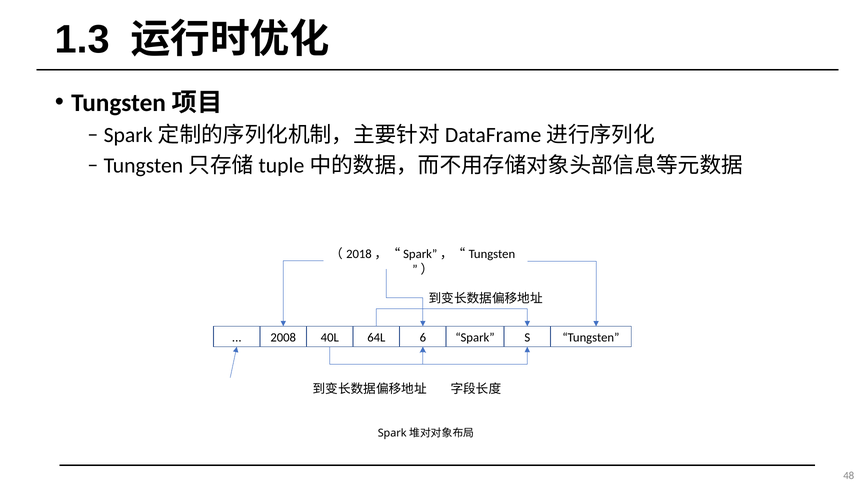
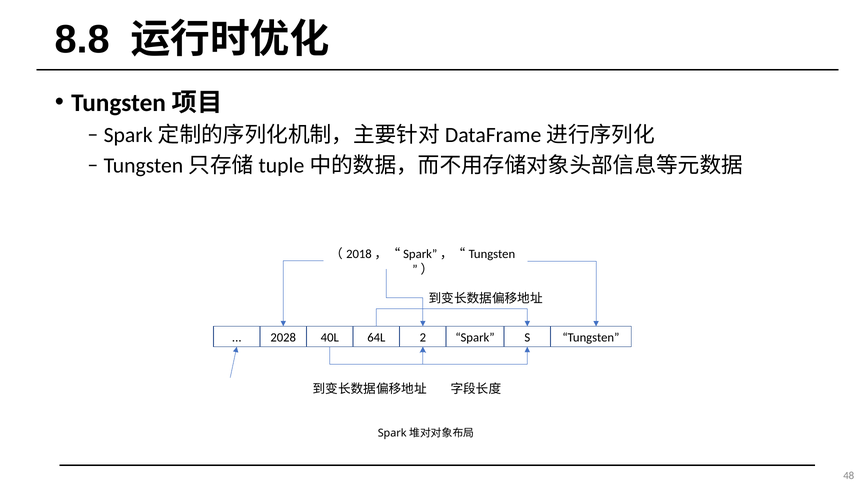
1.3: 1.3 -> 8.8
2008: 2008 -> 2028
6: 6 -> 2
